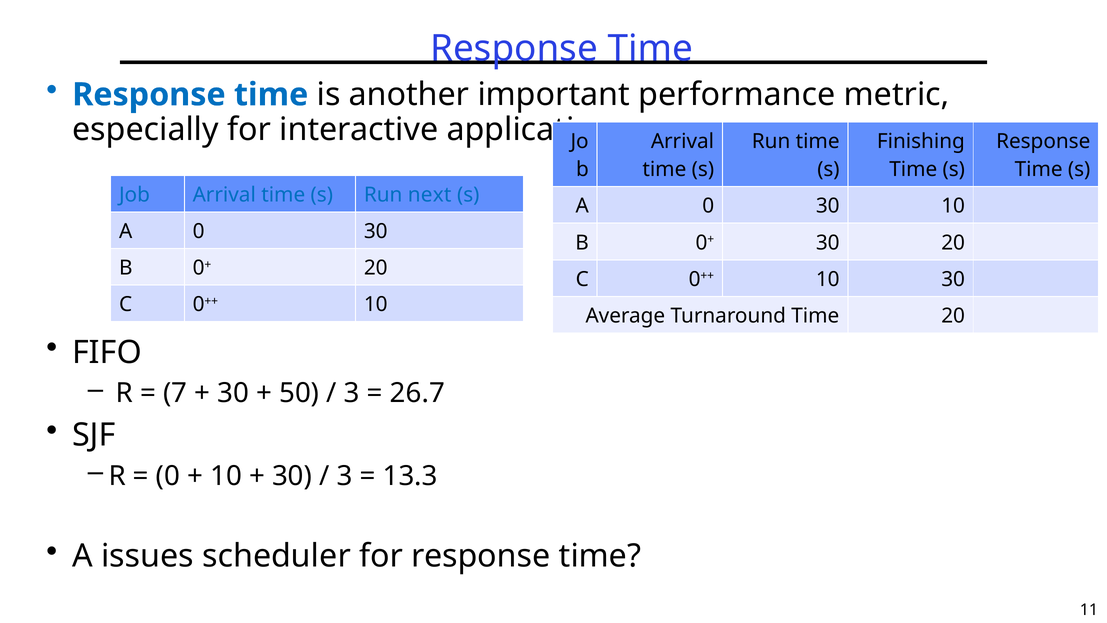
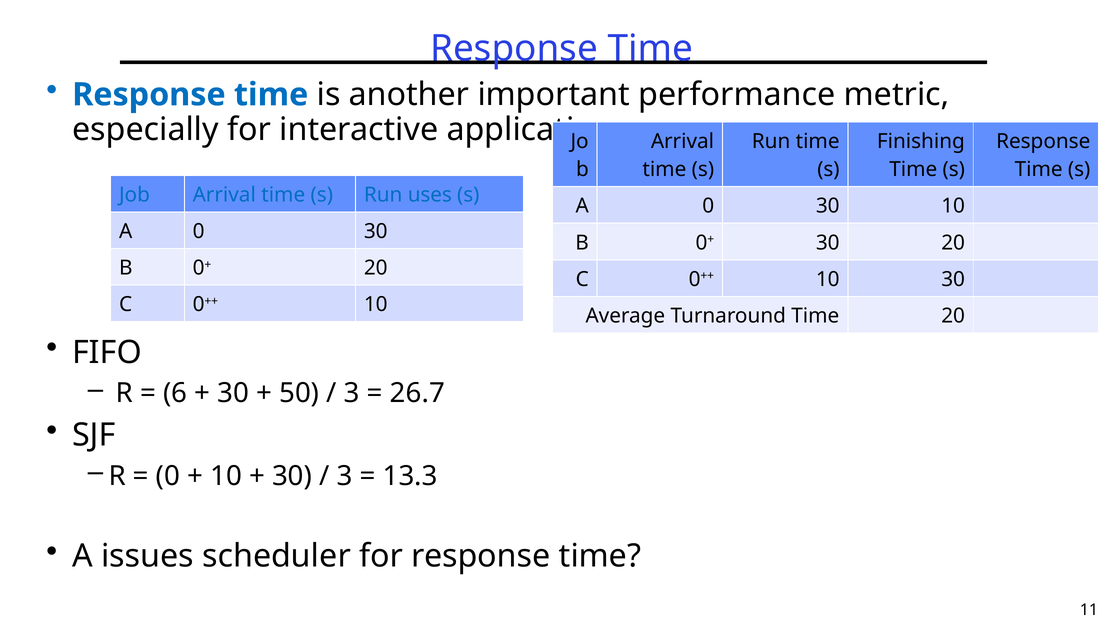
next: next -> uses
7: 7 -> 6
